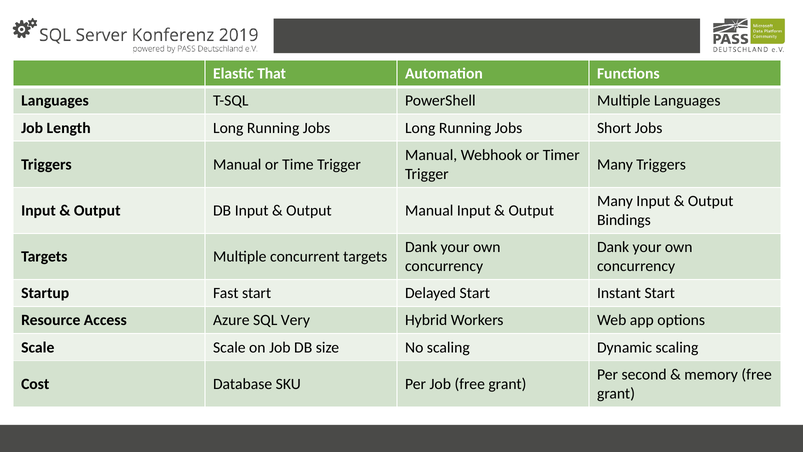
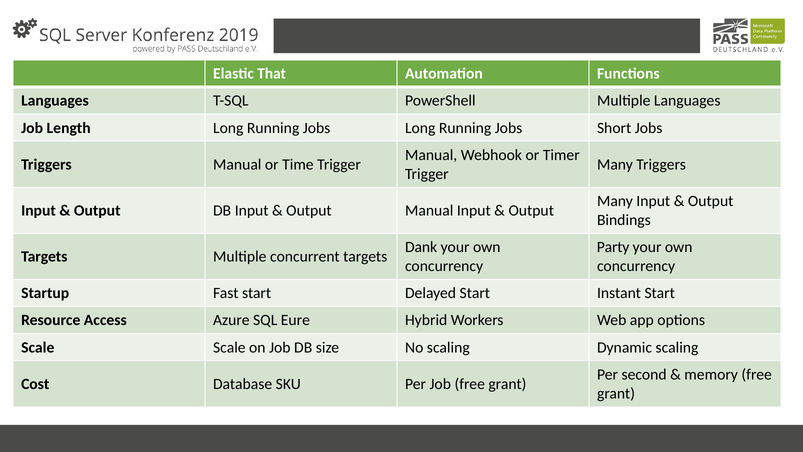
Dank at (613, 247): Dank -> Party
Very: Very -> Eure
